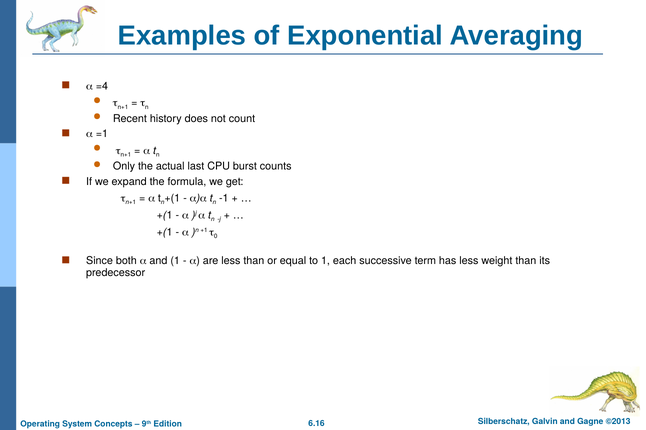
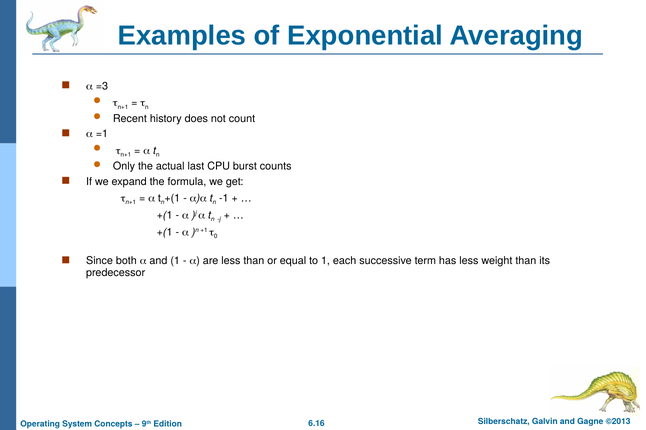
=4: =4 -> =3
